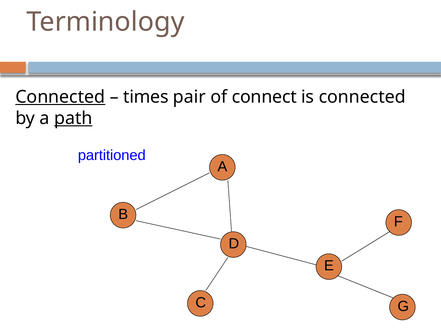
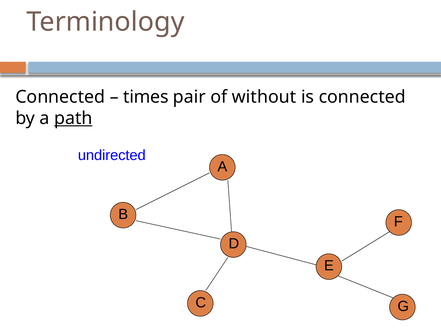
Connected at (60, 97) underline: present -> none
connect: connect -> without
partitioned: partitioned -> undirected
